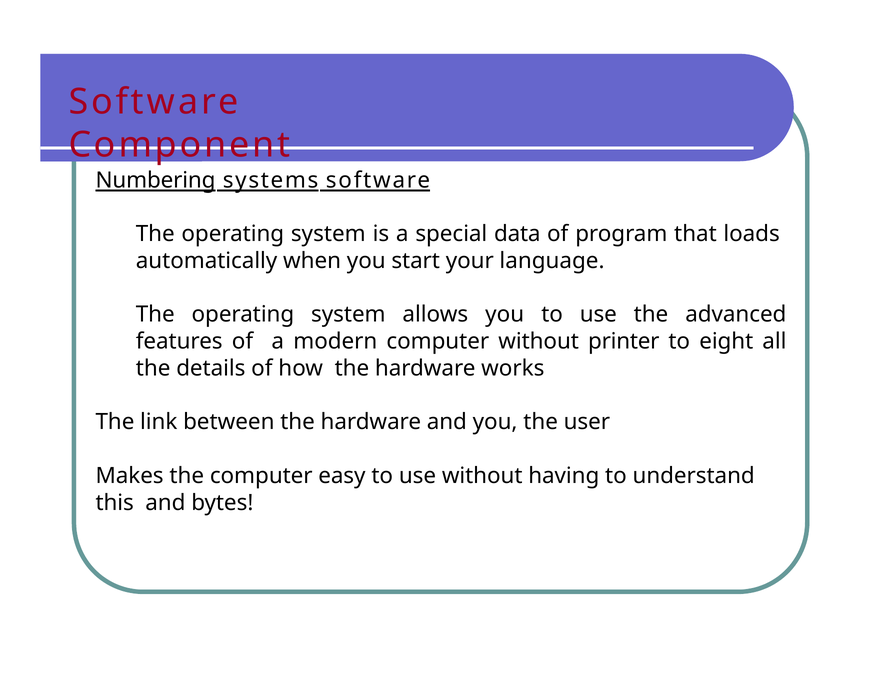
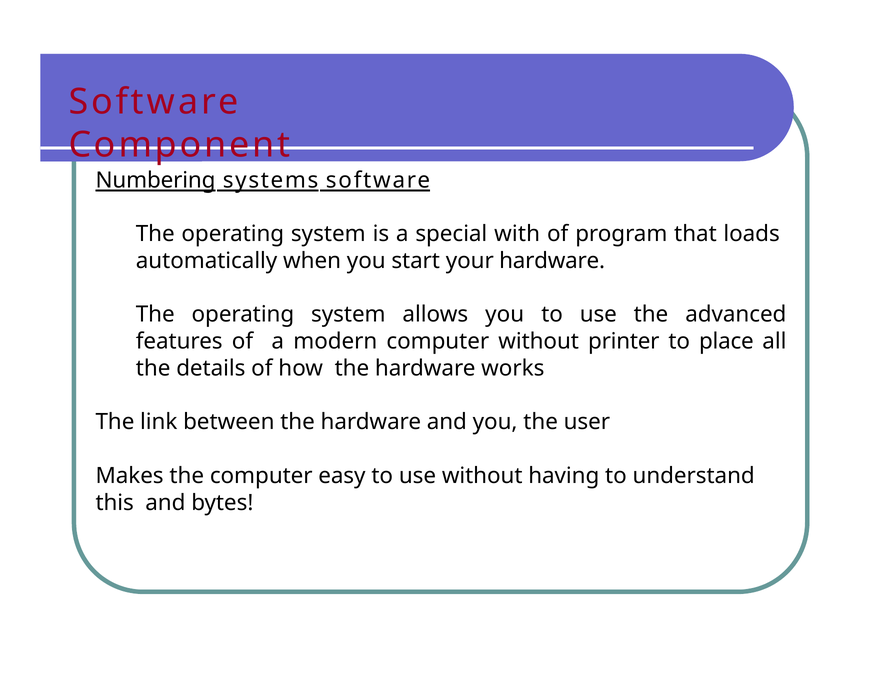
data: data -> with
your language: language -> hardware
eight: eight -> place
